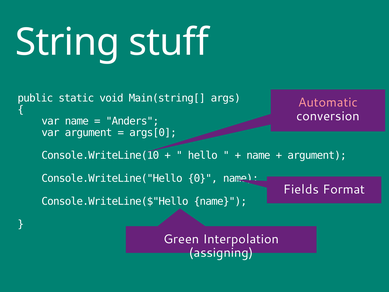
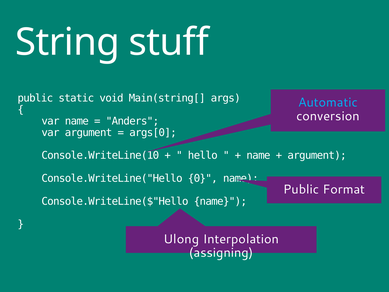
Automatic colour: pink -> light blue
Fields at (301, 189): Fields -> Public
Green: Green -> Ulong
